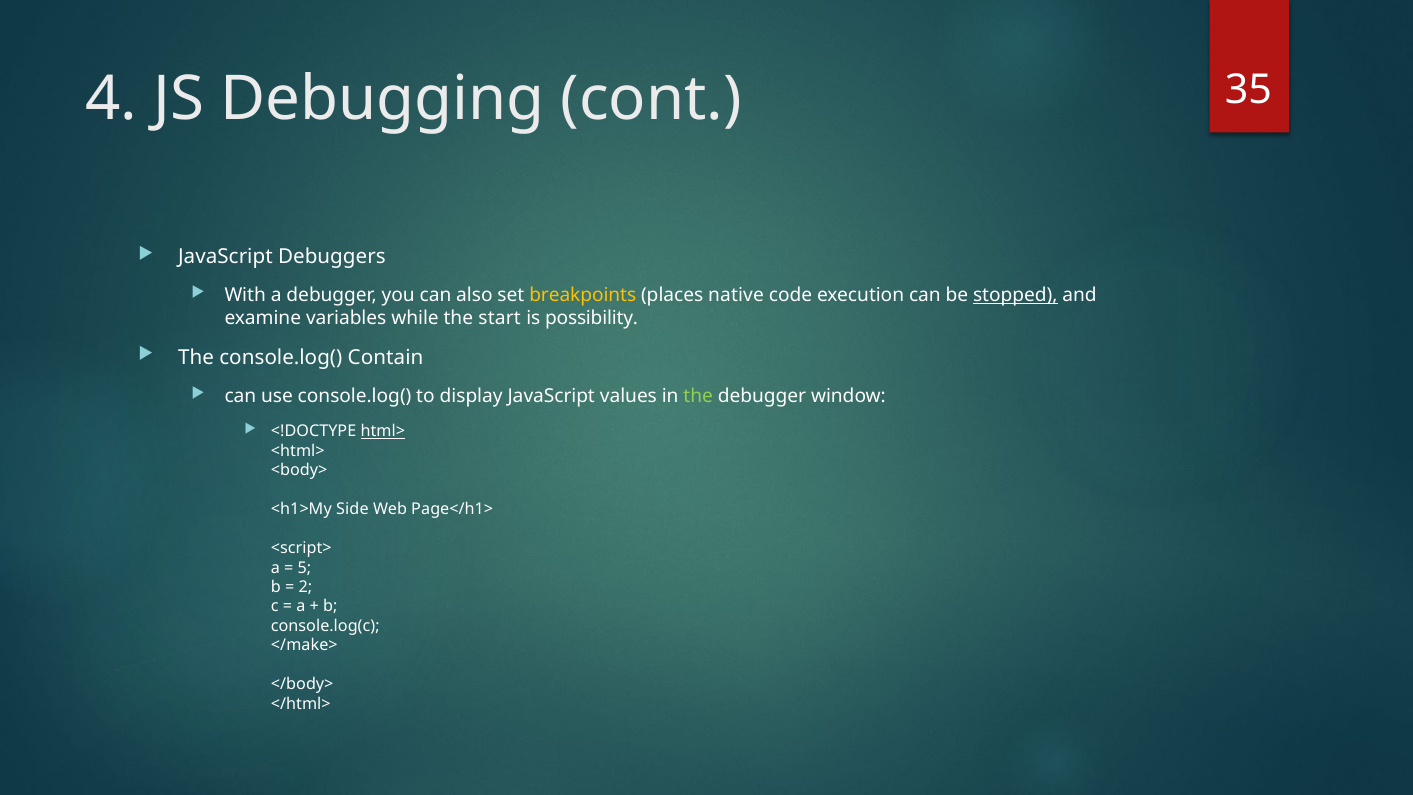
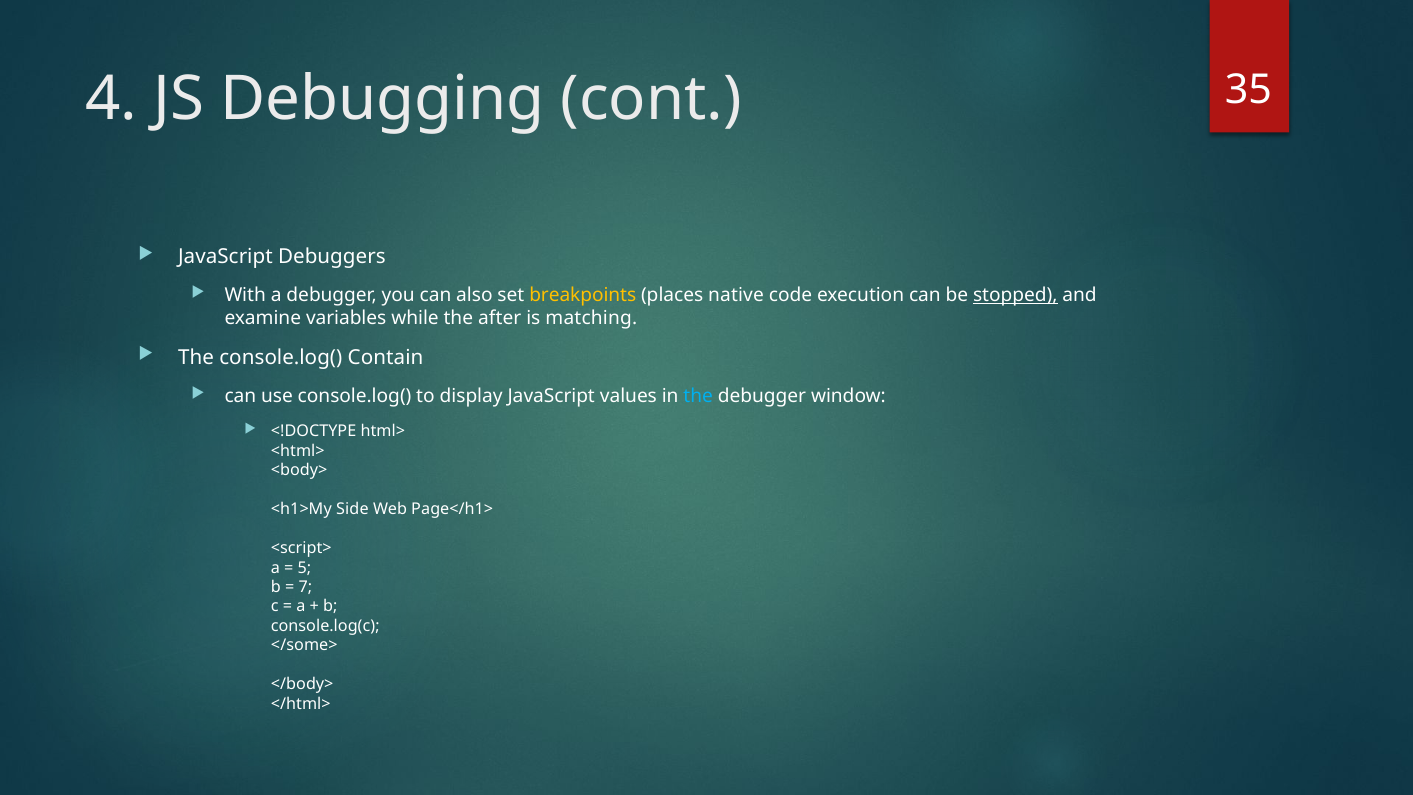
start: start -> after
possibility: possibility -> matching
the at (698, 396) colour: light green -> light blue
html> underline: present -> none
2: 2 -> 7
</make>: </make> -> </some>
